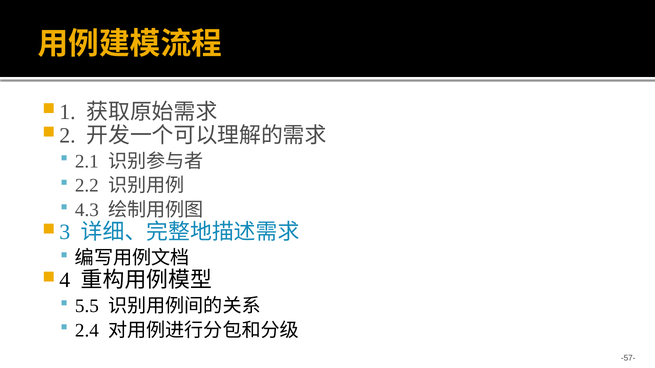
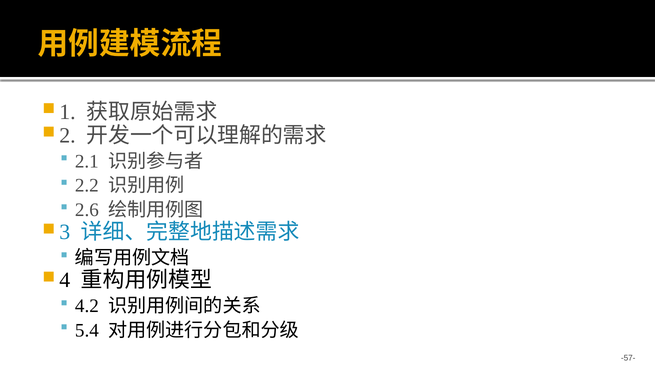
4.3: 4.3 -> 2.6
5.5: 5.5 -> 4.2
2.4: 2.4 -> 5.4
